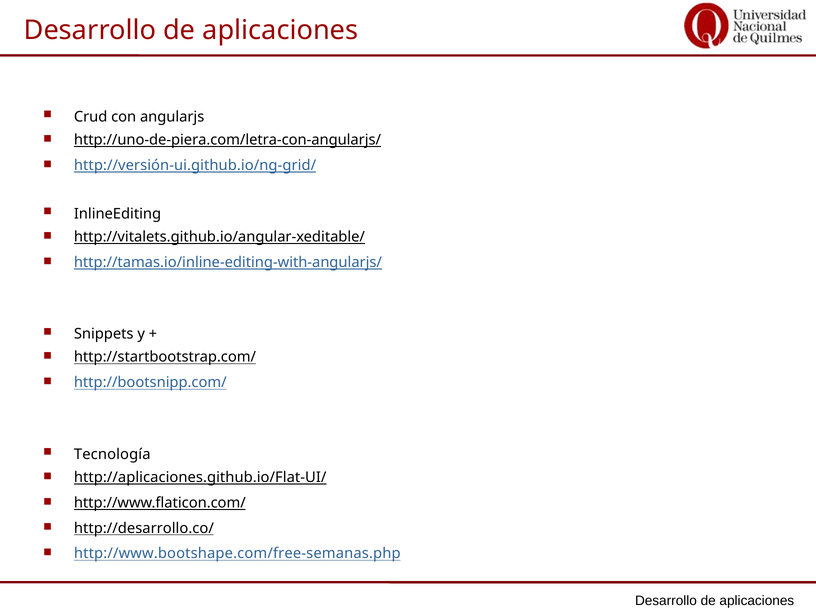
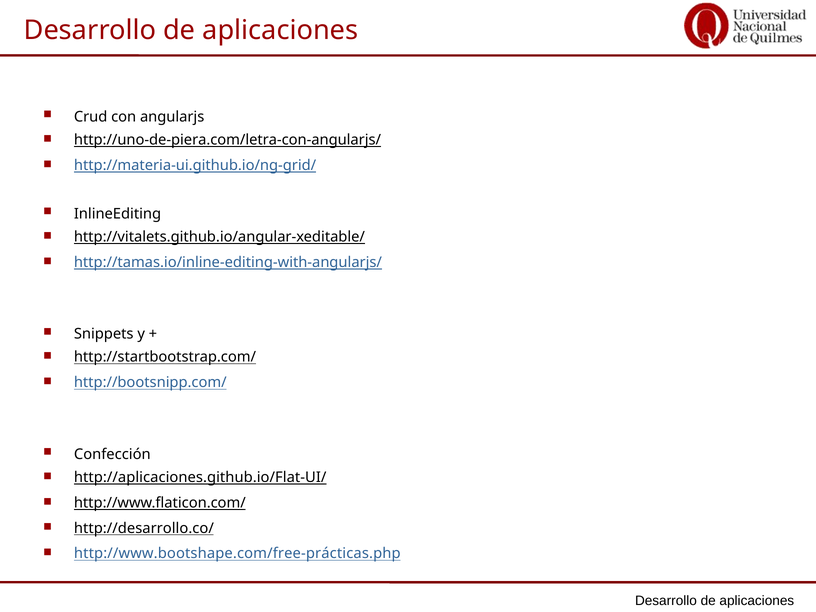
http://versión-ui.github.io/ng-grid/: http://versión-ui.github.io/ng-grid/ -> http://materia-ui.github.io/ng-grid/
Tecnología: Tecnología -> Confección
http://www.bootshape.com/free-semanas.php: http://www.bootshape.com/free-semanas.php -> http://www.bootshape.com/free-prácticas.php
